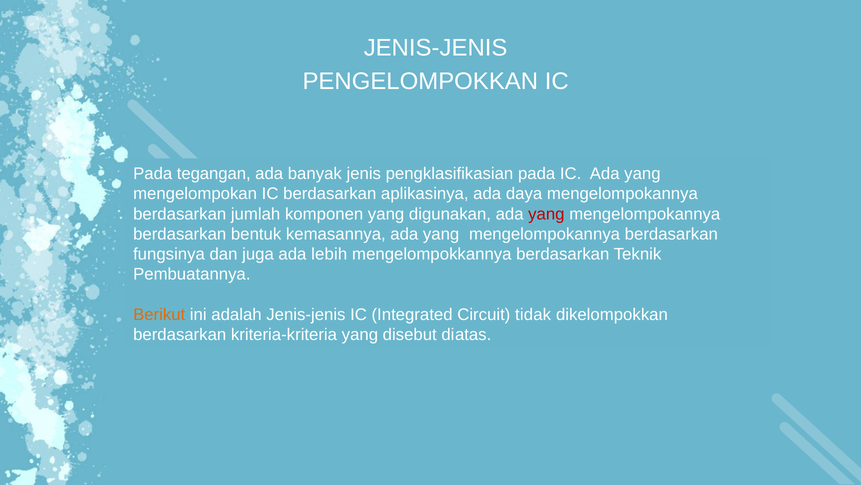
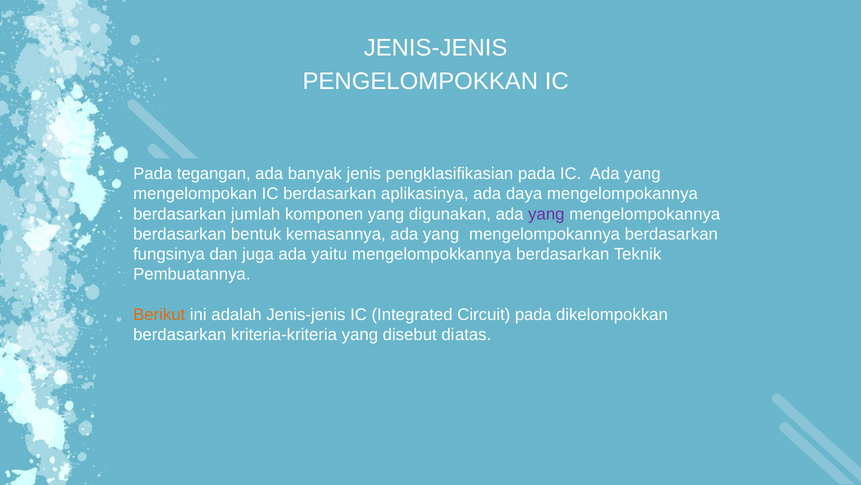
yang at (546, 214) colour: red -> purple
lebih: lebih -> yaitu
Circuit tidak: tidak -> pada
